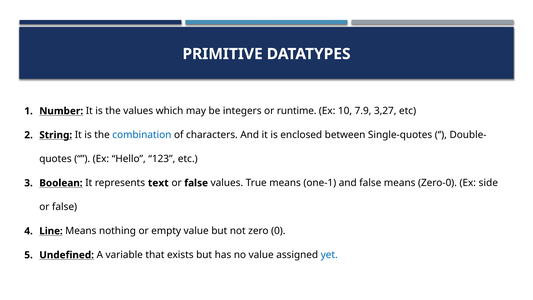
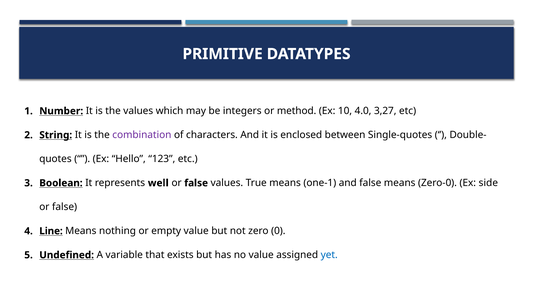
runtime: runtime -> method
7.9: 7.9 -> 4.0
combination colour: blue -> purple
text: text -> well
